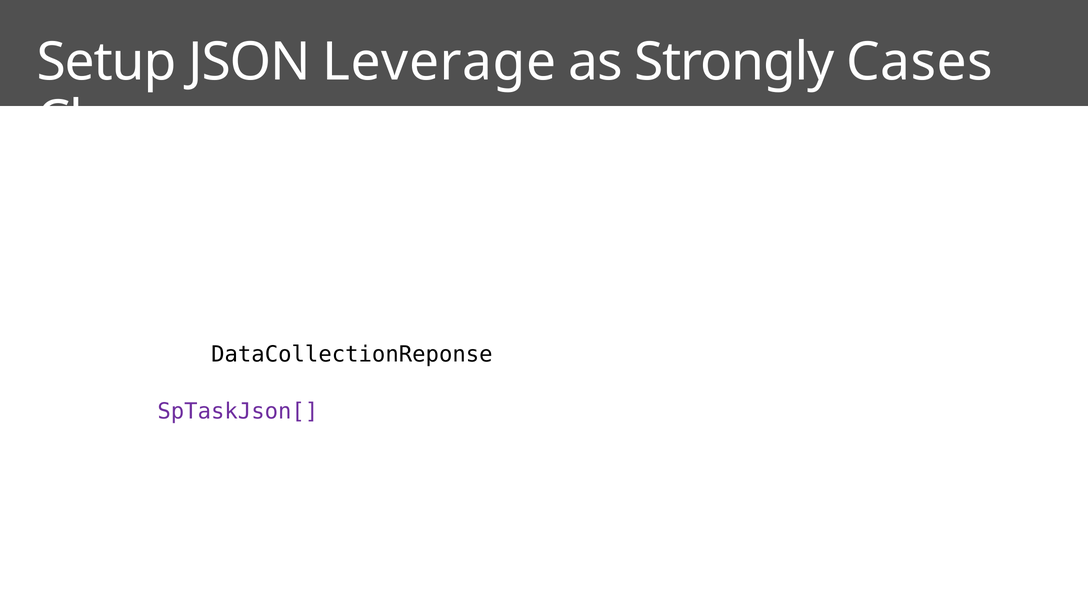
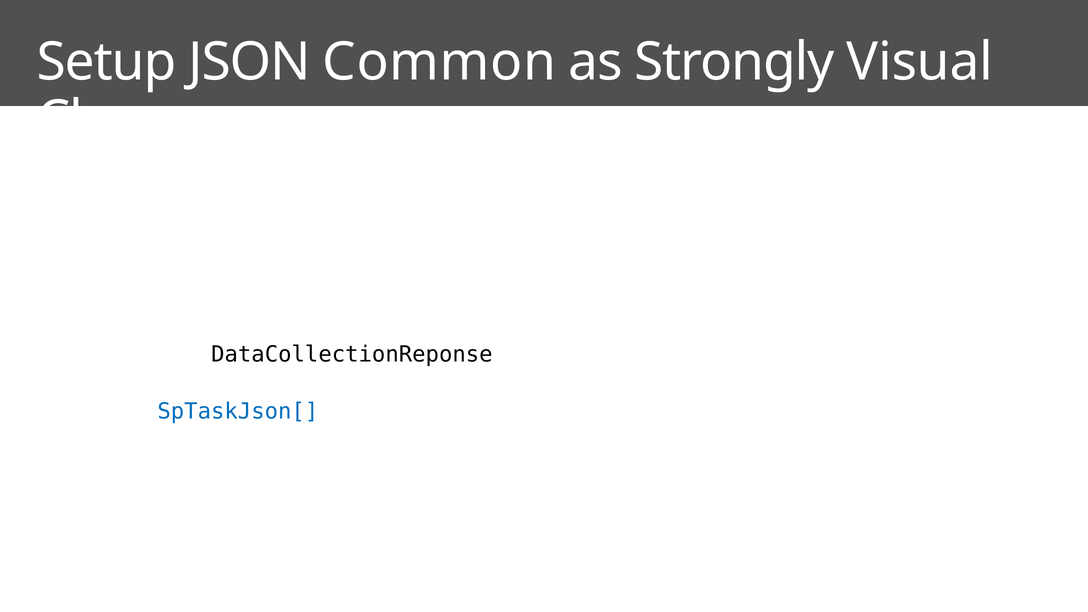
Leverage: Leverage -> Common
Cases: Cases -> Visual
SpTaskJson[ colour: purple -> blue
